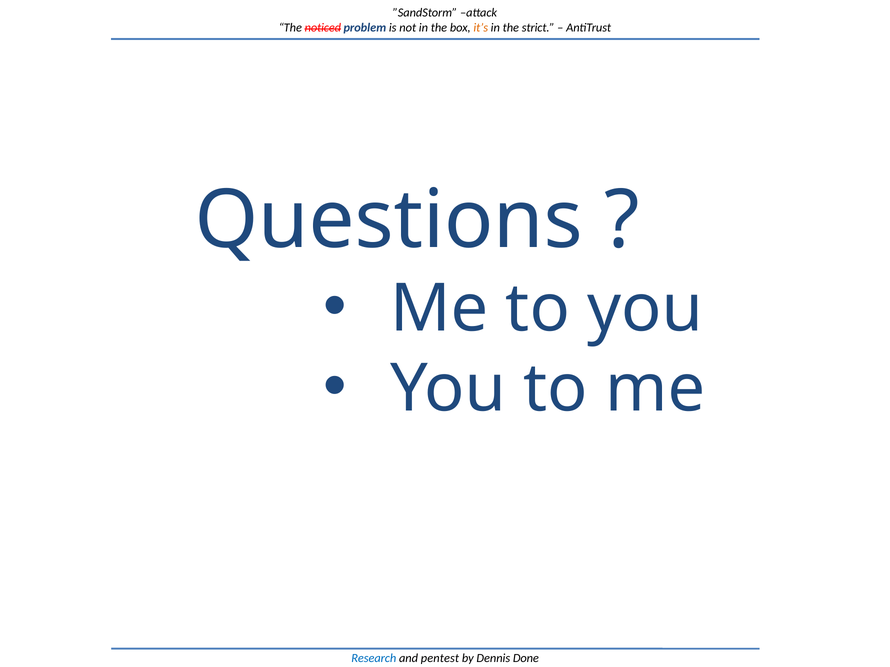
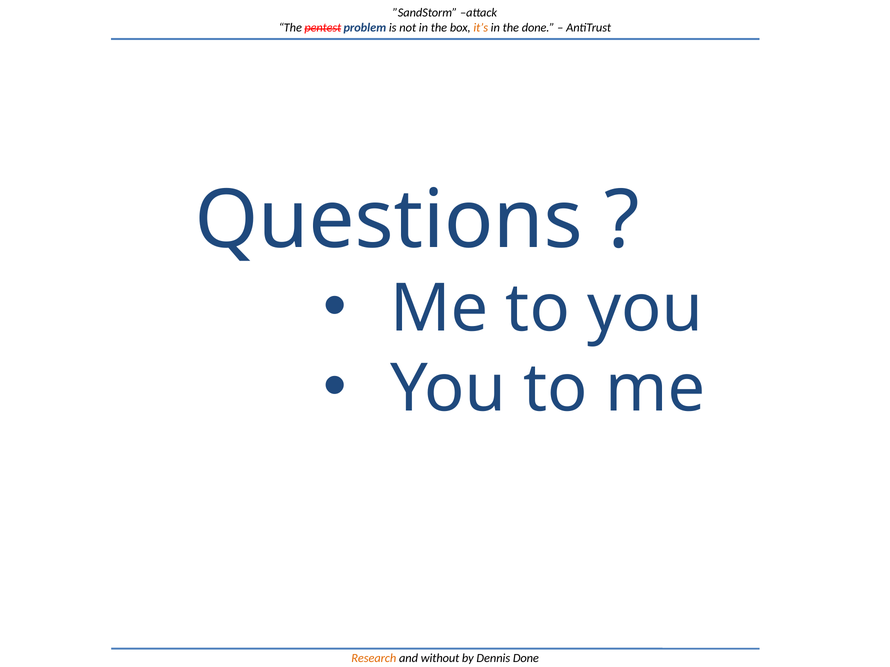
noticed: noticed -> pentest
the strict: strict -> done
Research colour: blue -> orange
pentest: pentest -> without
